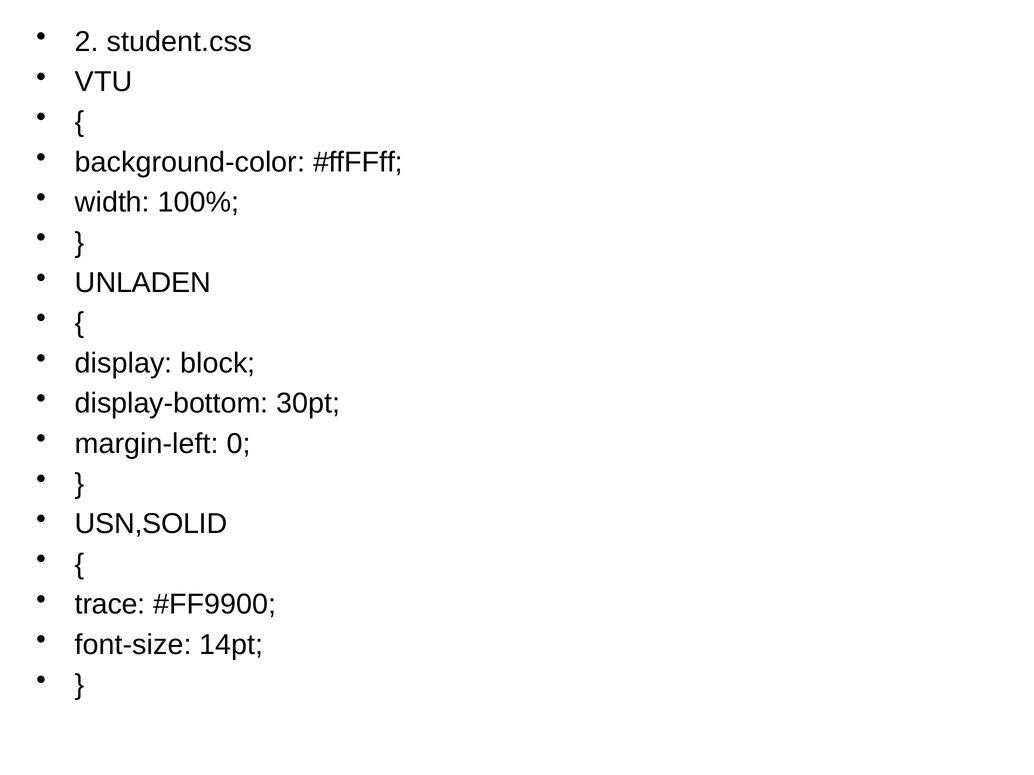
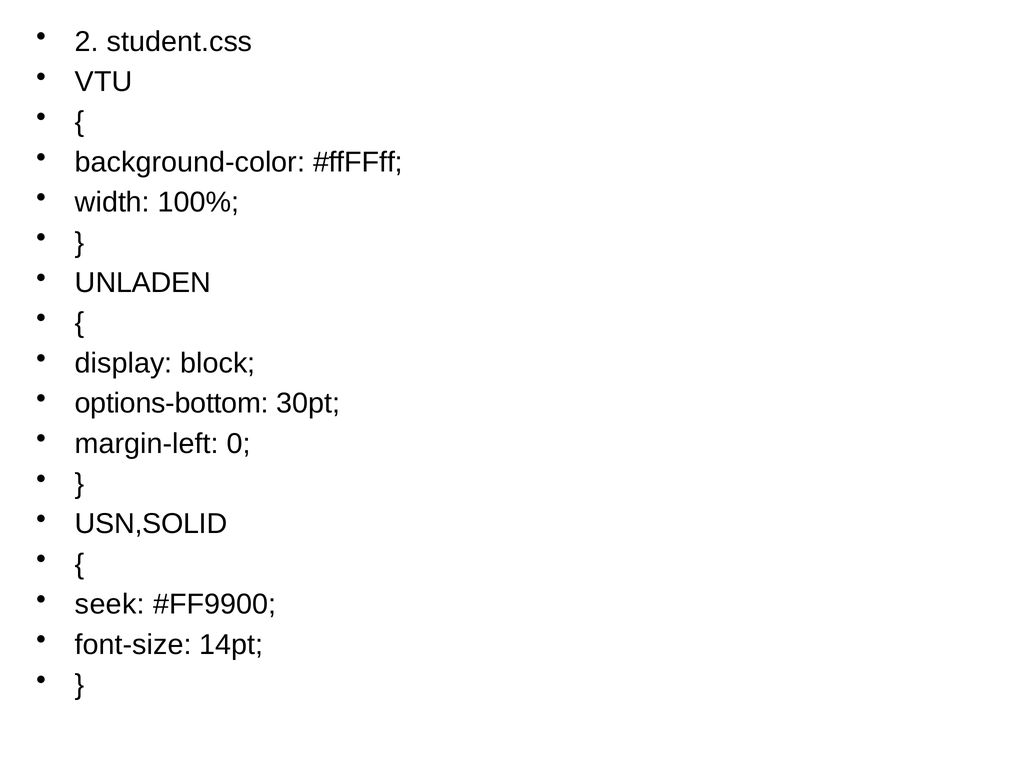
display-bottom: display-bottom -> options-bottom
trace: trace -> seek
